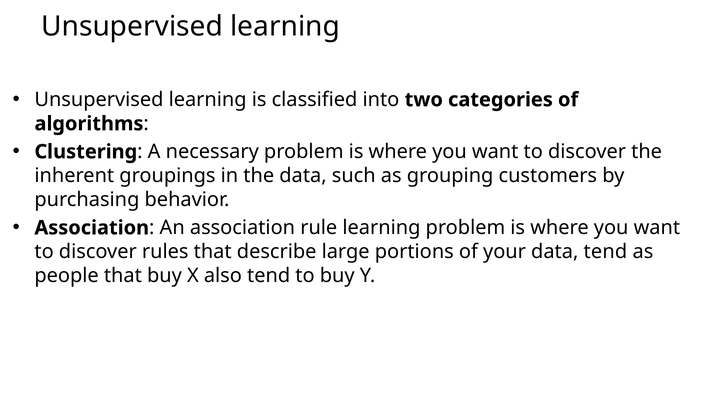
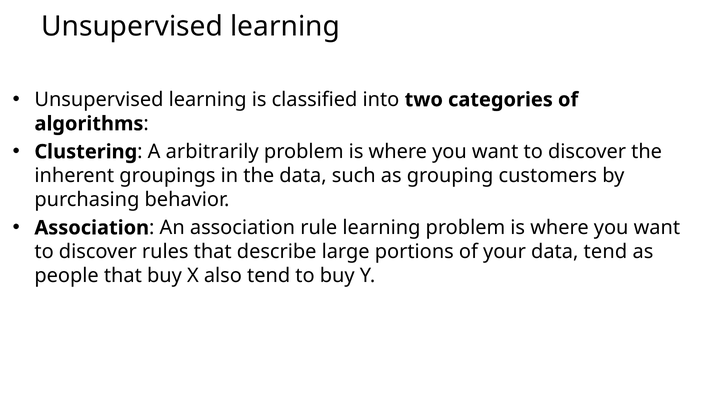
necessary: necessary -> arbitrarily
